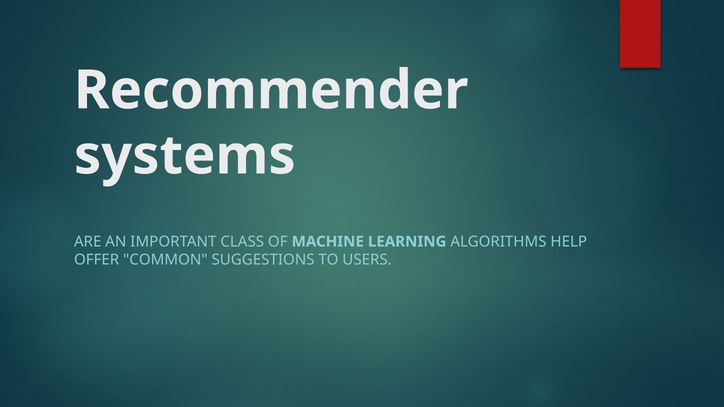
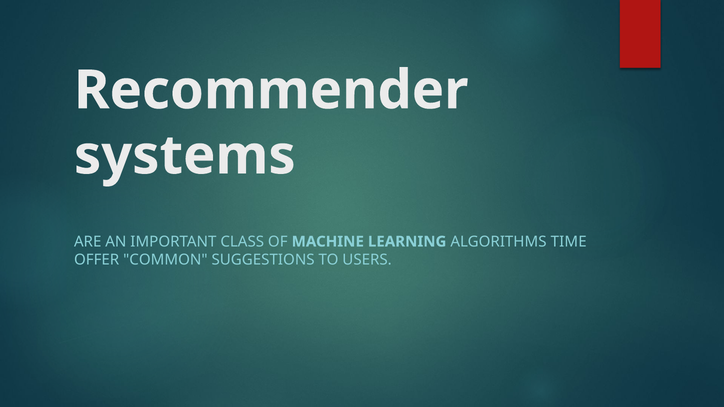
HELP: HELP -> TIME
